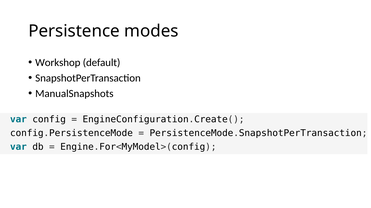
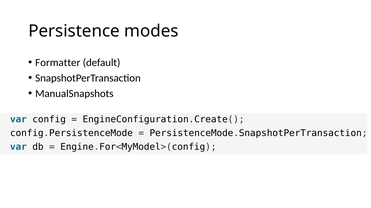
Workshop: Workshop -> Formatter
